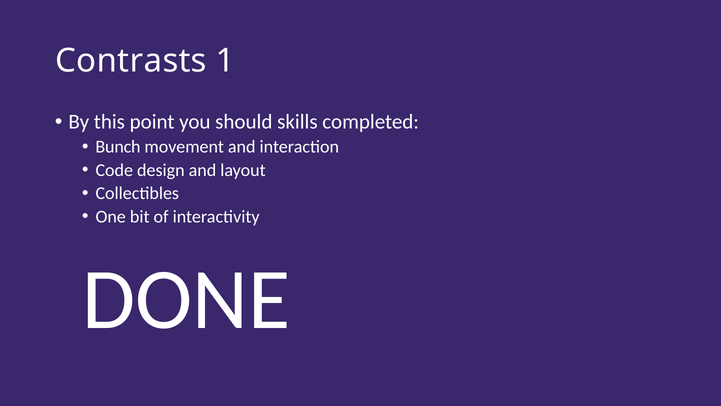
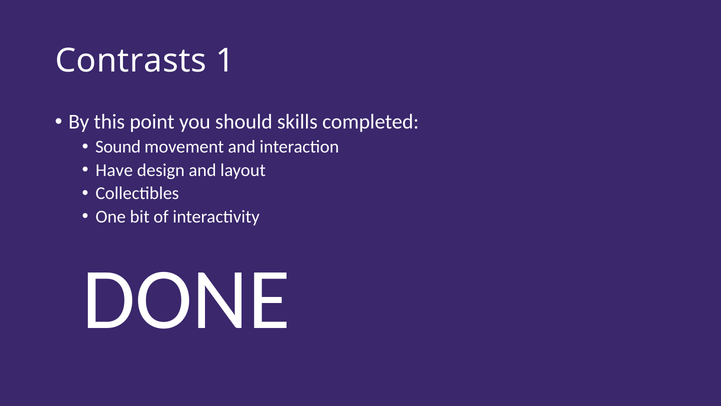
Bunch: Bunch -> Sound
Code: Code -> Have
